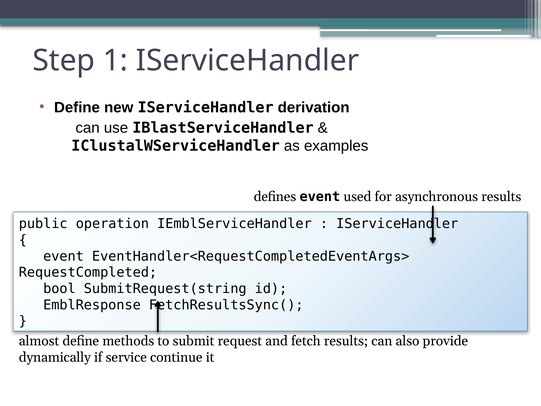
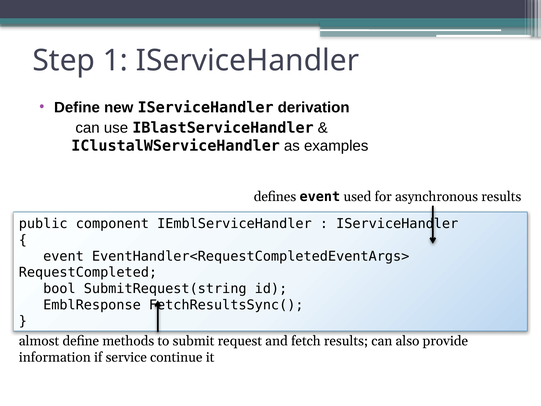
operation: operation -> component
dynamically: dynamically -> information
